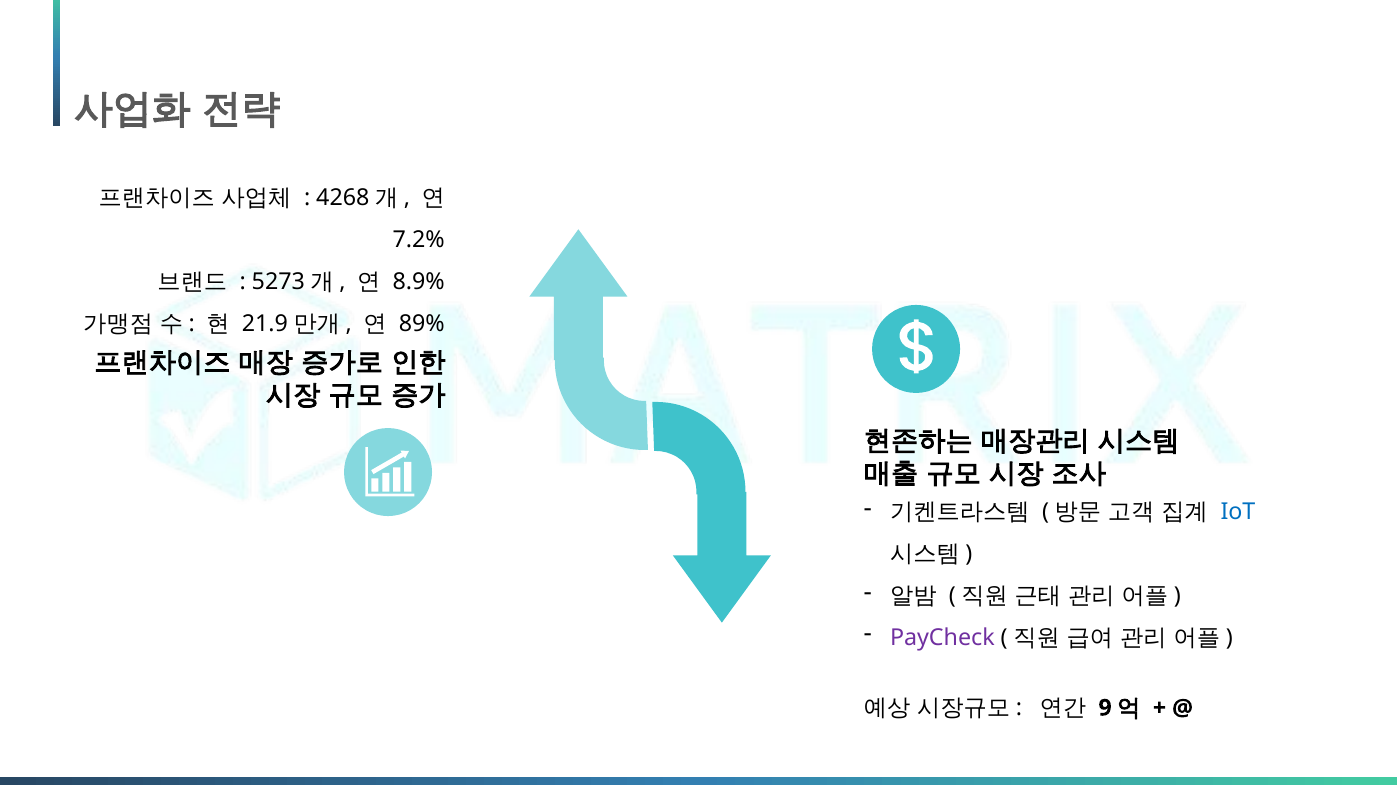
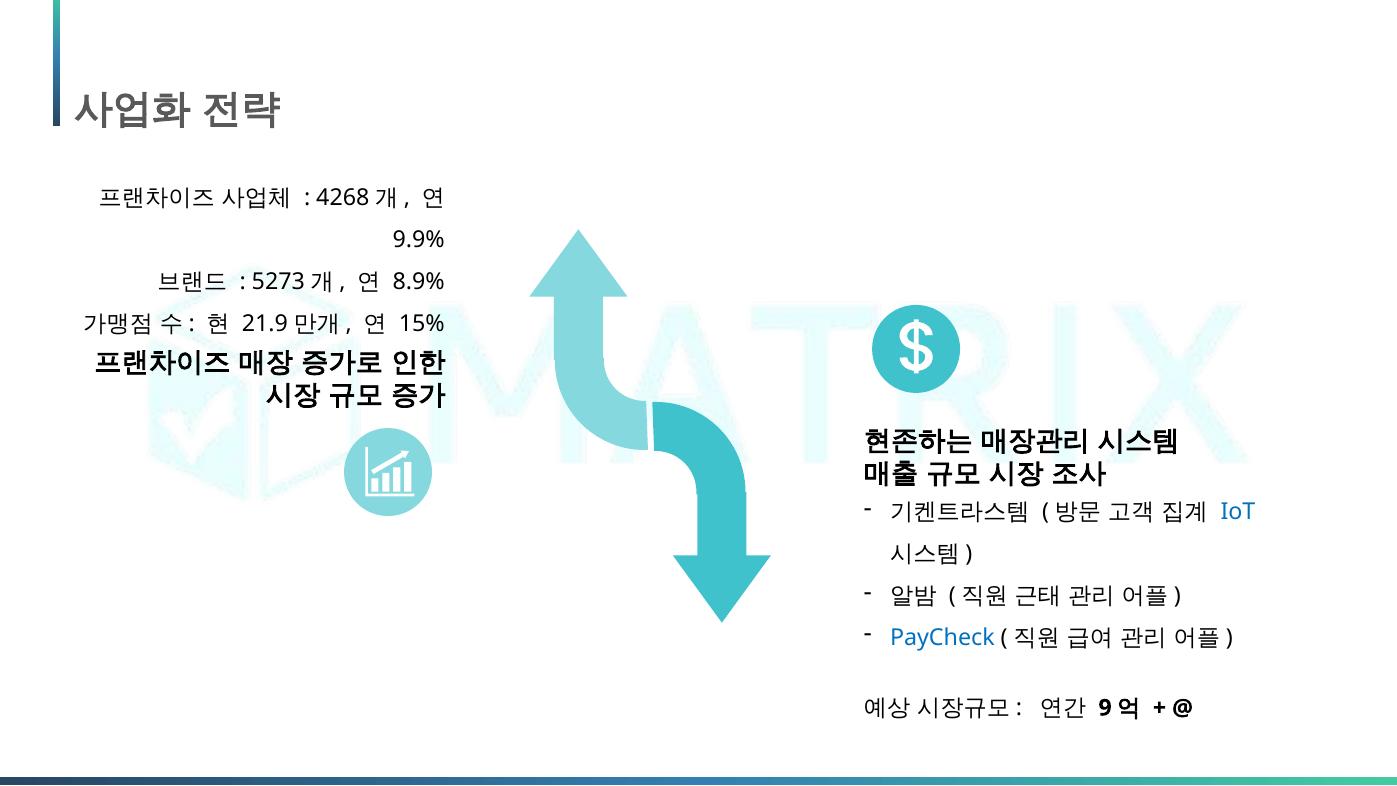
7.2%: 7.2% -> 9.9%
89%: 89% -> 15%
PayCheck colour: purple -> blue
